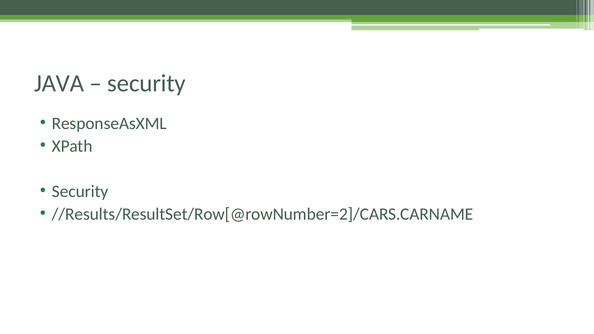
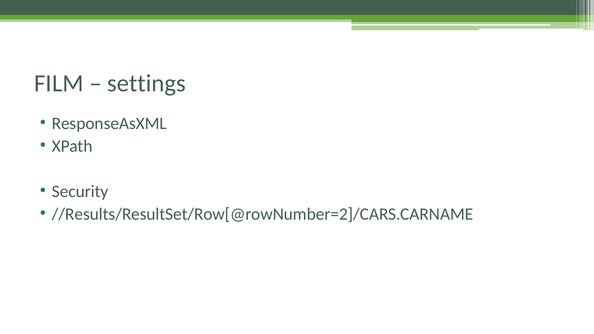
JAVA: JAVA -> FILM
security at (147, 83): security -> settings
